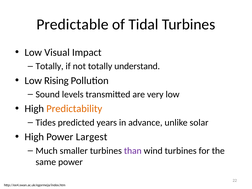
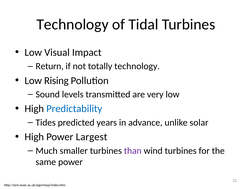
Predictable at (72, 24): Predictable -> Technology
Totally at (50, 66): Totally -> Return
totally understand: understand -> technology
Predictability colour: orange -> blue
